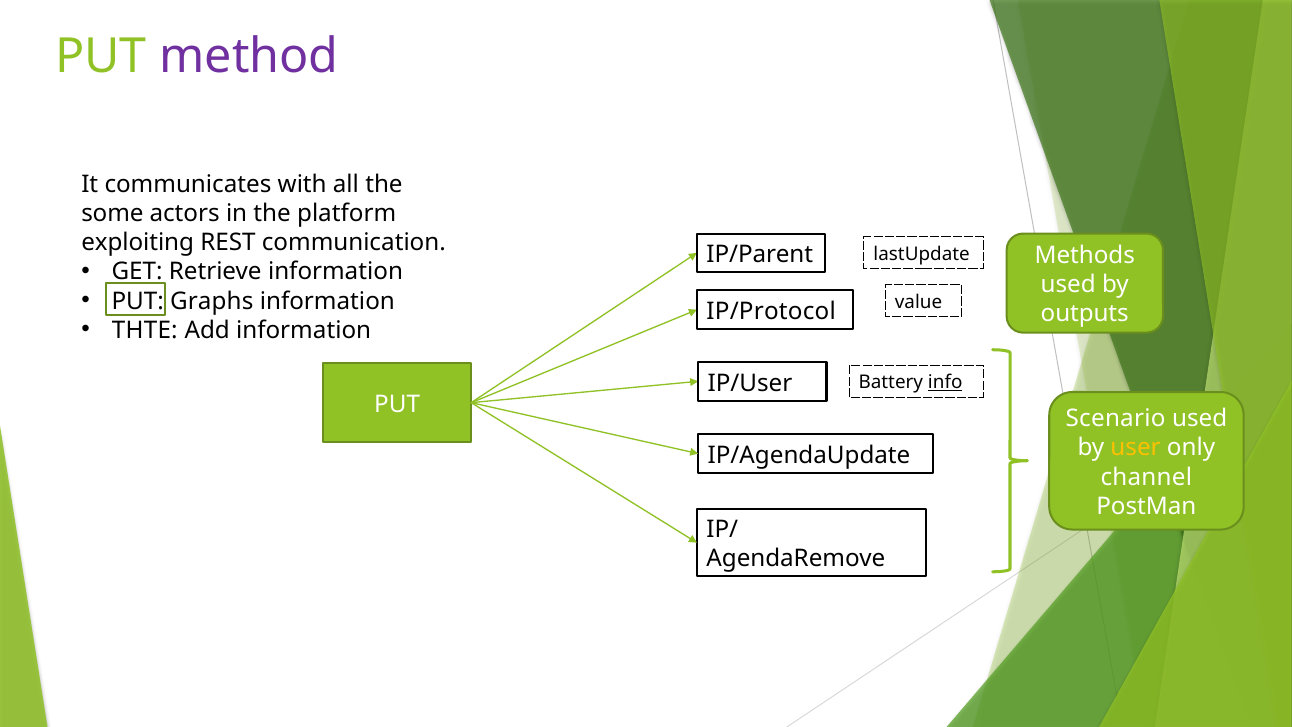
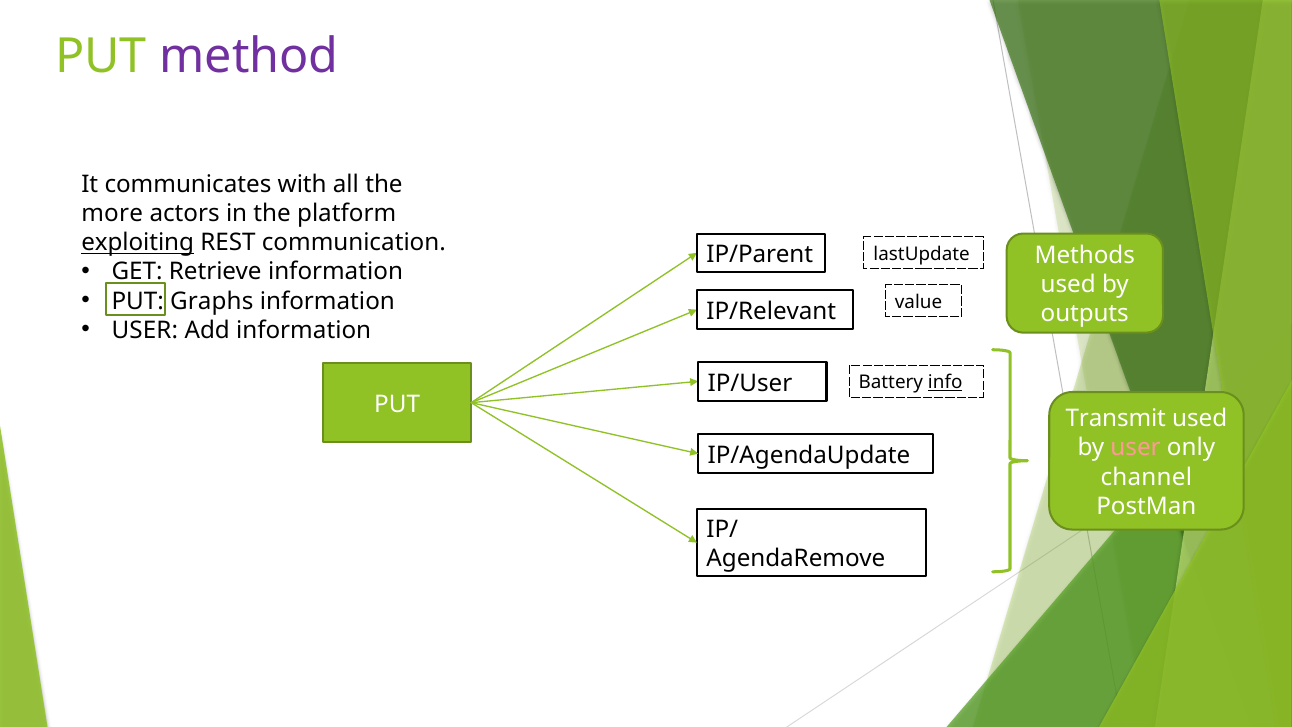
some: some -> more
exploiting underline: none -> present
IP/Protocol: IP/Protocol -> IP/Relevant
THTE at (145, 330): THTE -> USER
Scenario: Scenario -> Transmit
user at (1136, 448) colour: yellow -> pink
